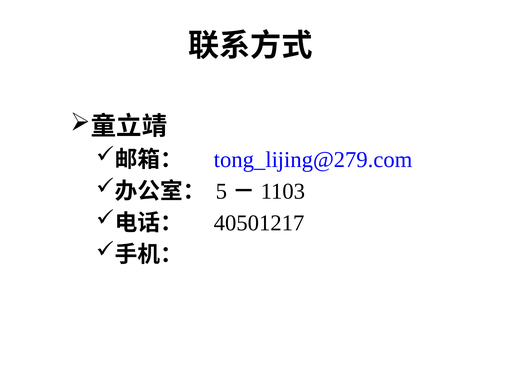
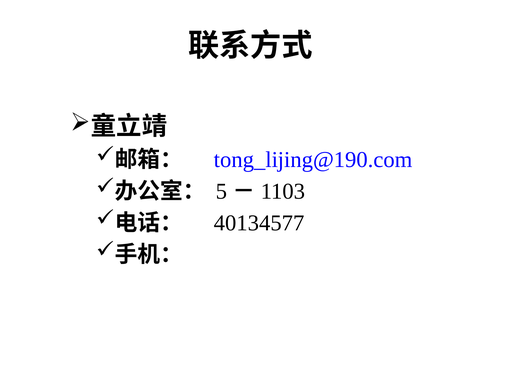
tong_lijing@279.com: tong_lijing@279.com -> tong_lijing@190.com
40501217: 40501217 -> 40134577
